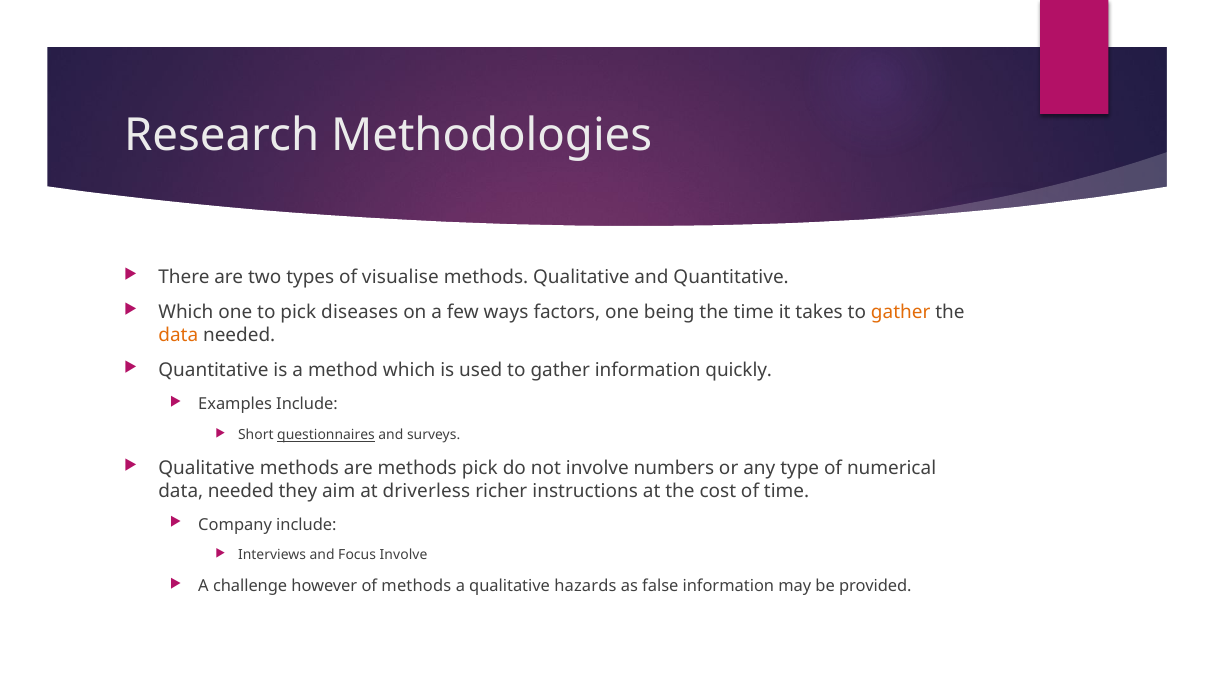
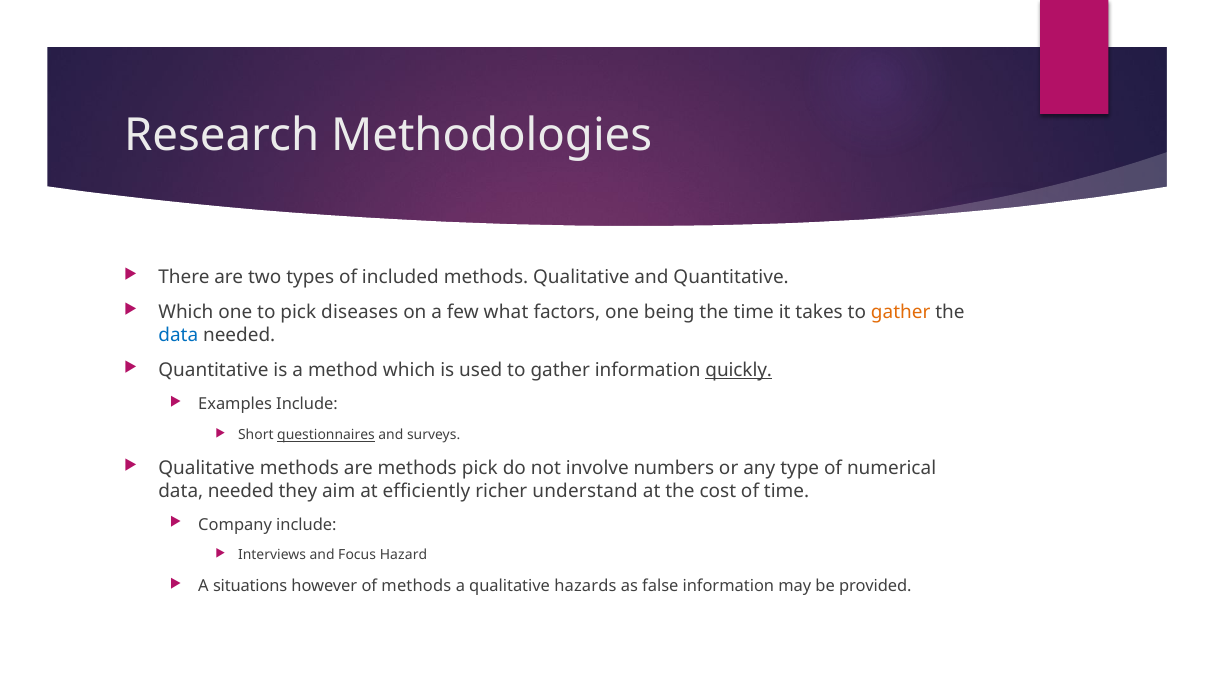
visualise: visualise -> included
ways: ways -> what
data at (178, 335) colour: orange -> blue
quickly underline: none -> present
driverless: driverless -> efficiently
instructions: instructions -> understand
Focus Involve: Involve -> Hazard
challenge: challenge -> situations
